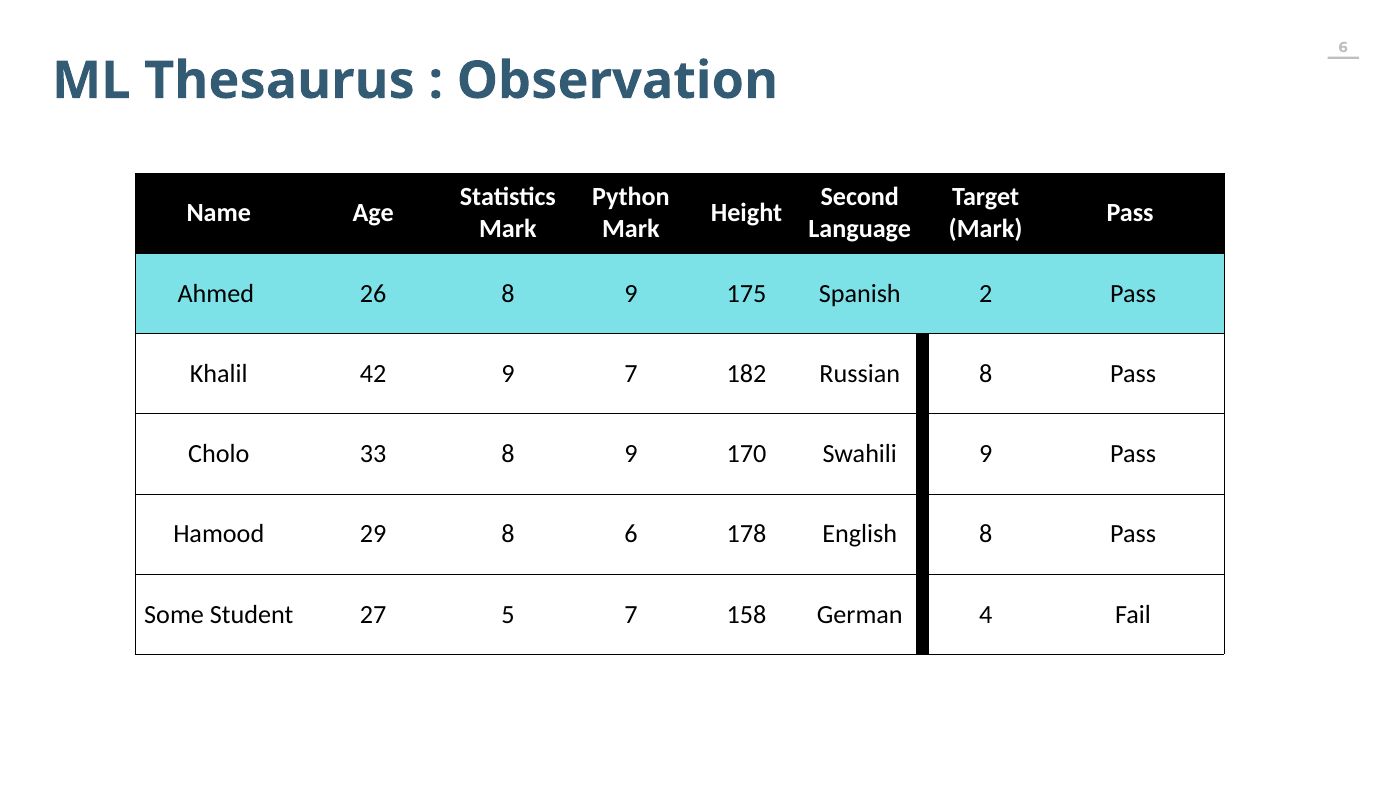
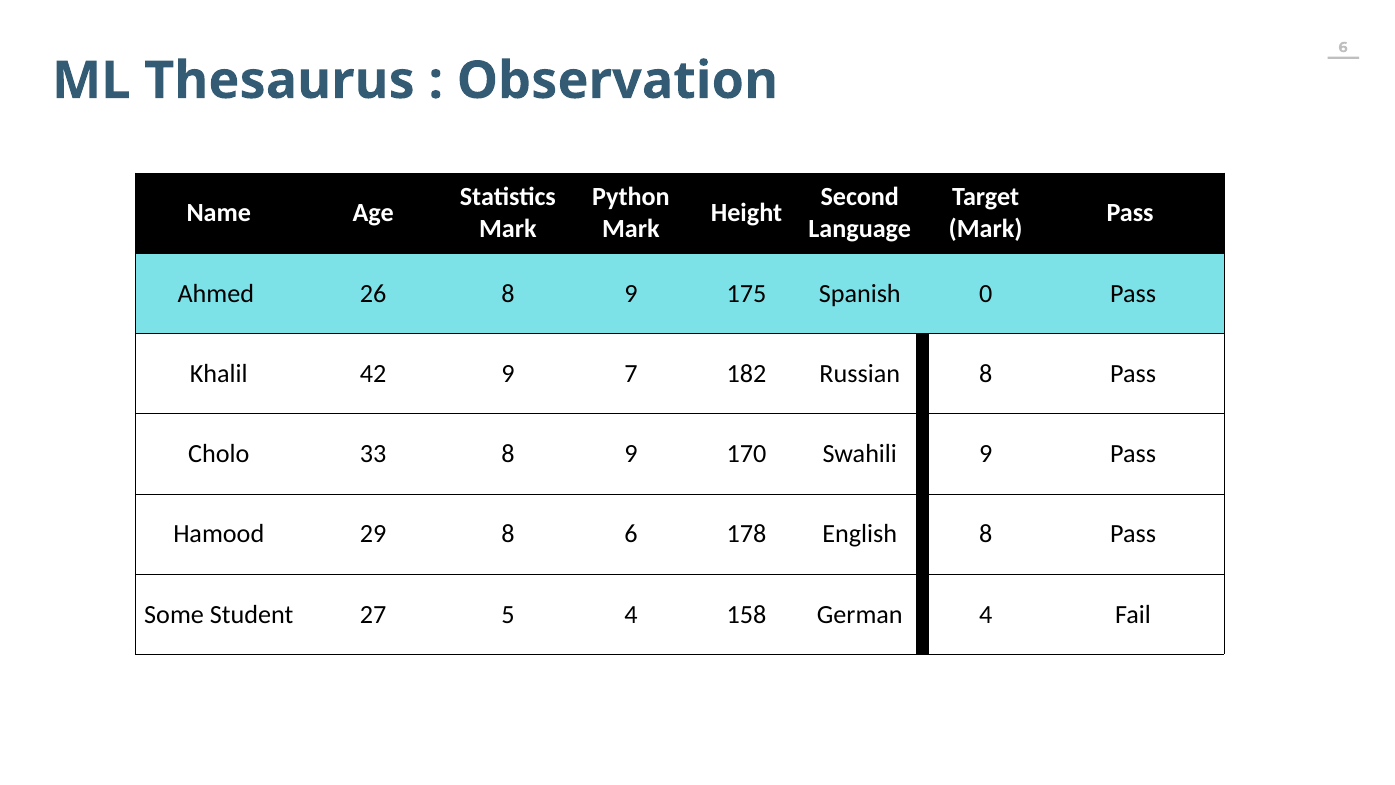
2: 2 -> 0
5 7: 7 -> 4
